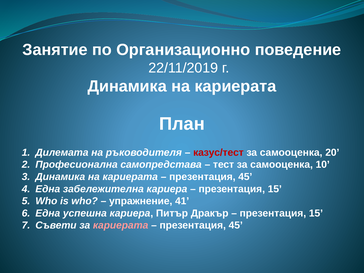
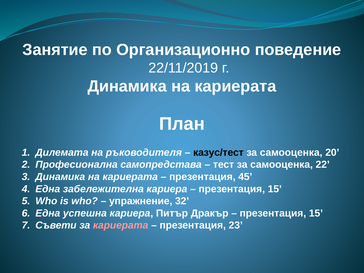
казус/тест colour: red -> black
10: 10 -> 22
41: 41 -> 32
45 at (236, 225): 45 -> 23
